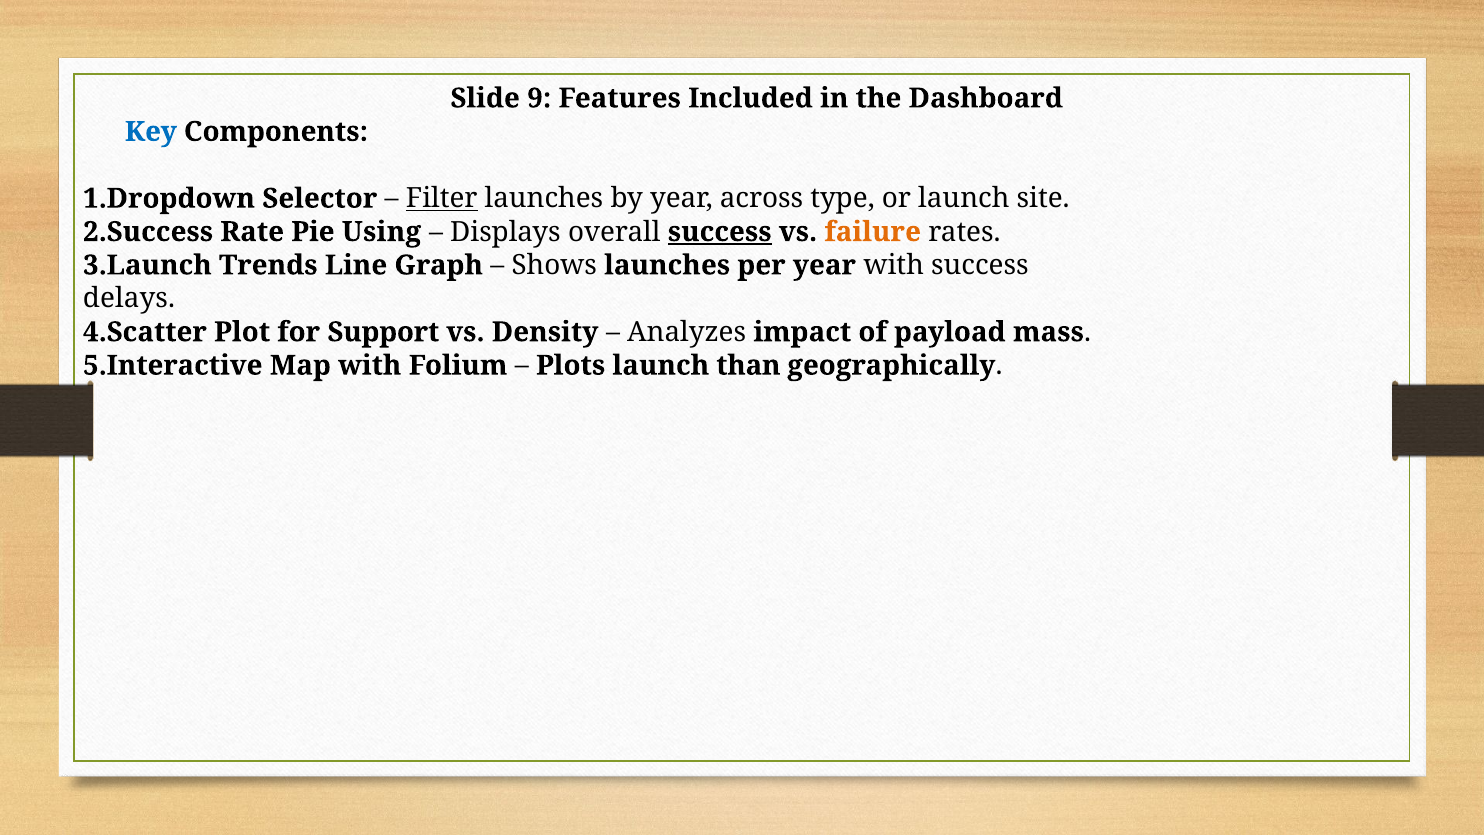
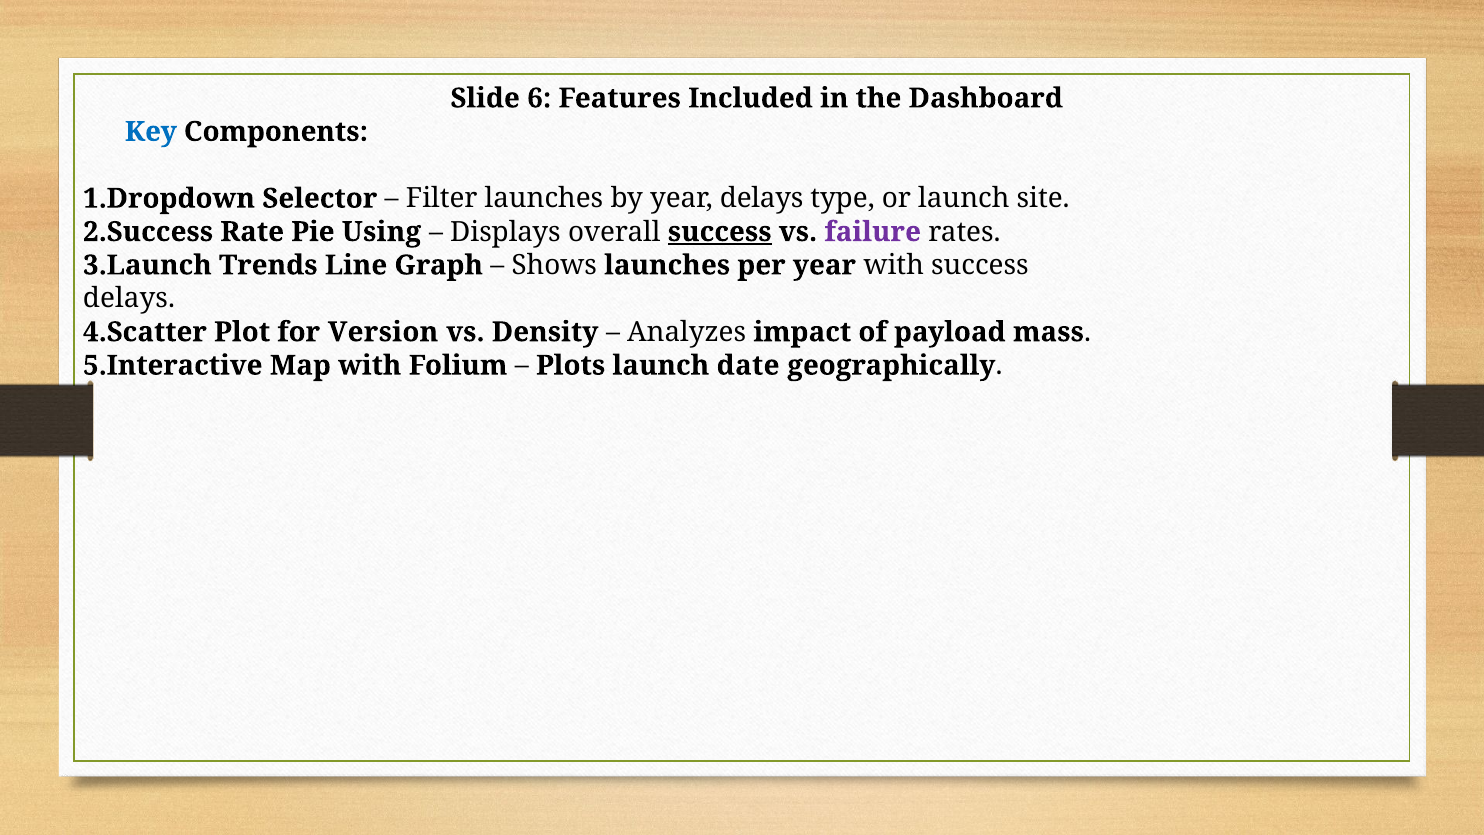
9: 9 -> 6
Filter underline: present -> none
year across: across -> delays
failure colour: orange -> purple
Support: Support -> Version
than: than -> date
